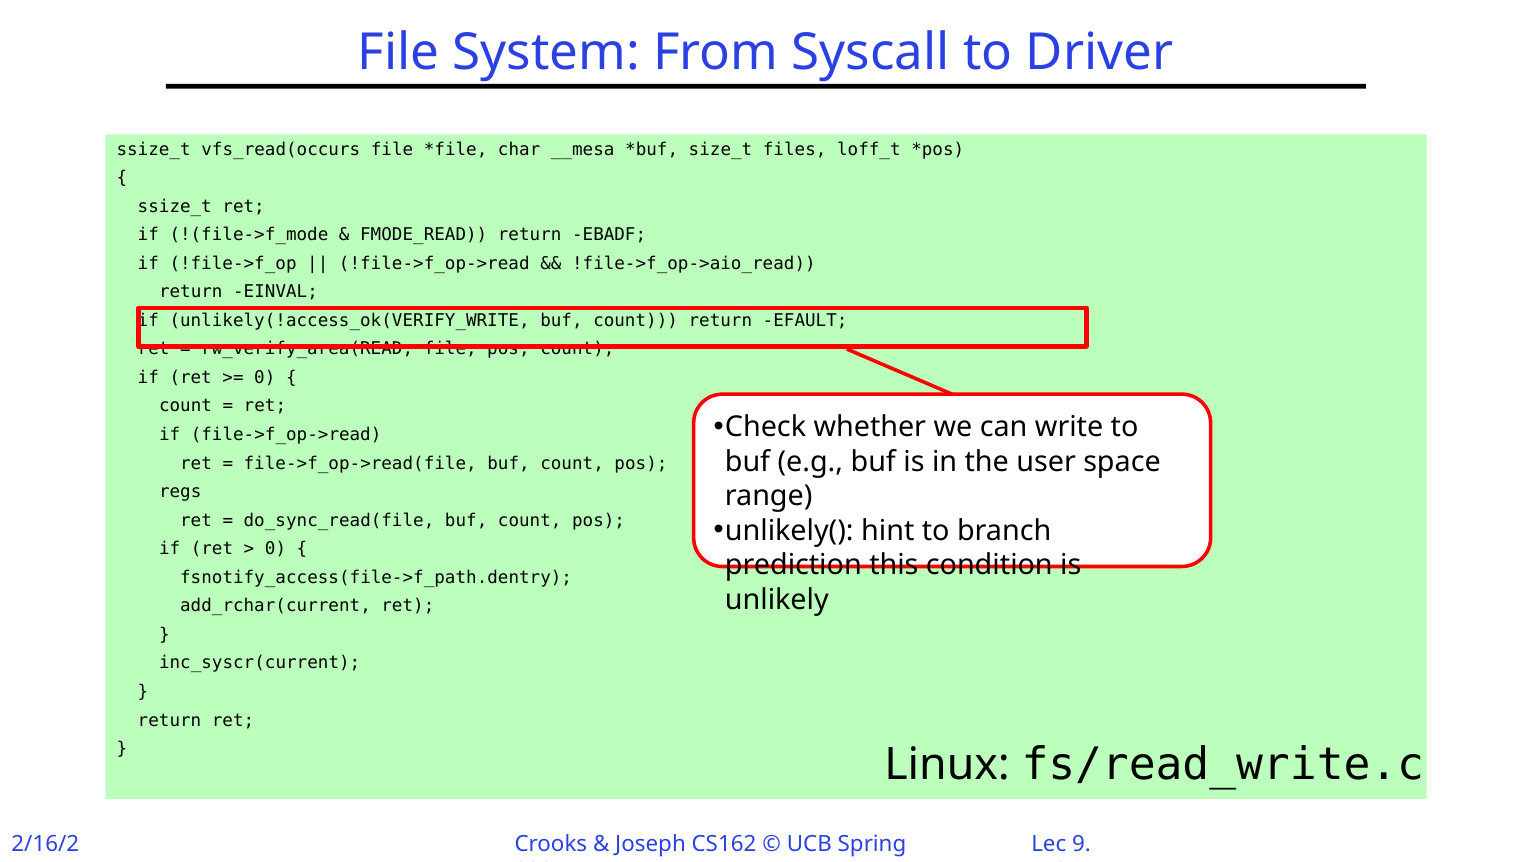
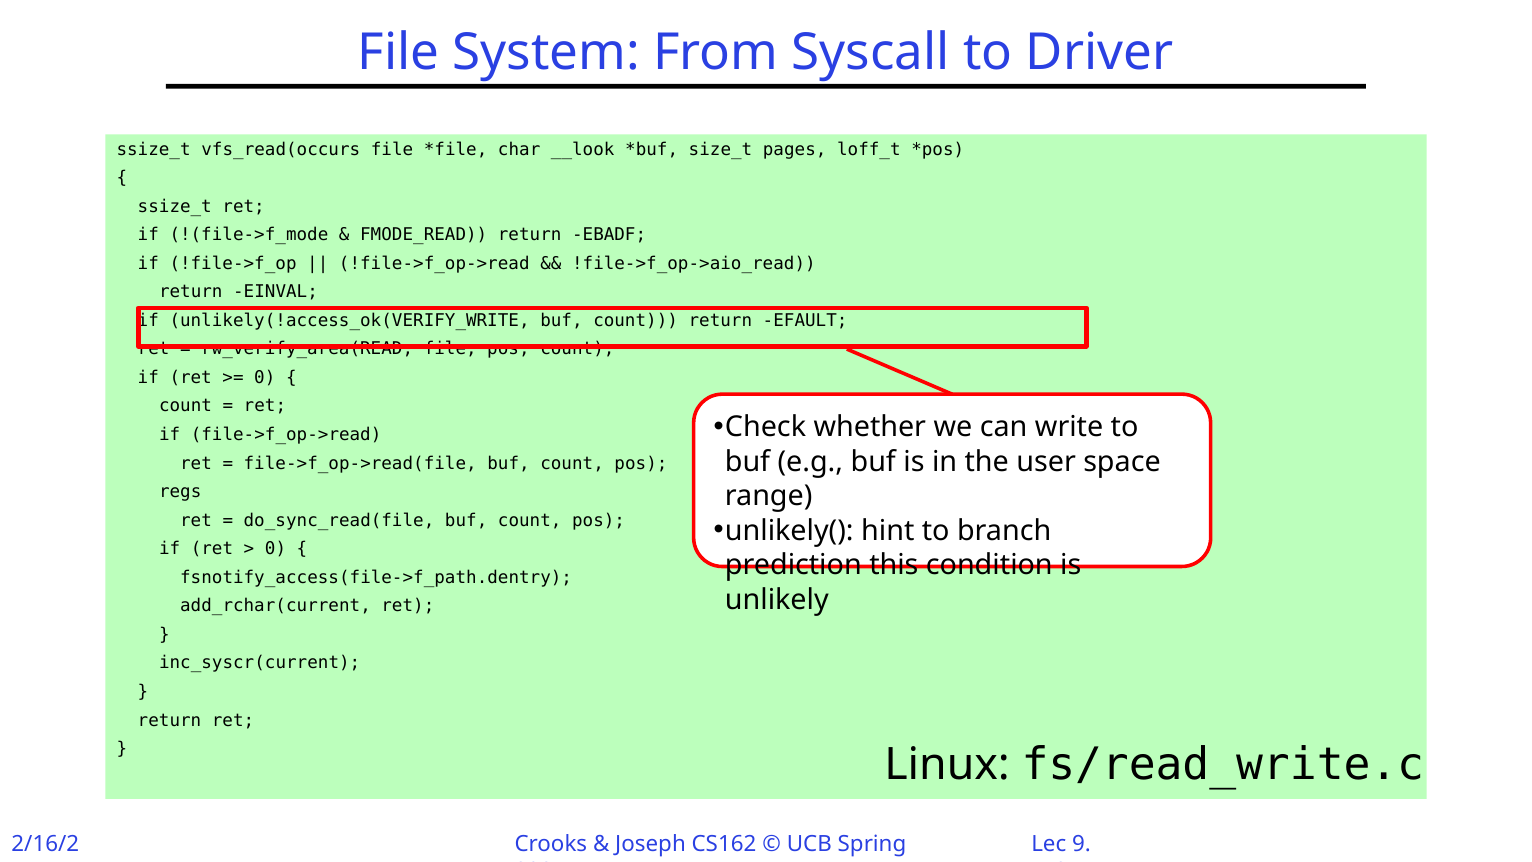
__mesa: __mesa -> __look
files: files -> pages
